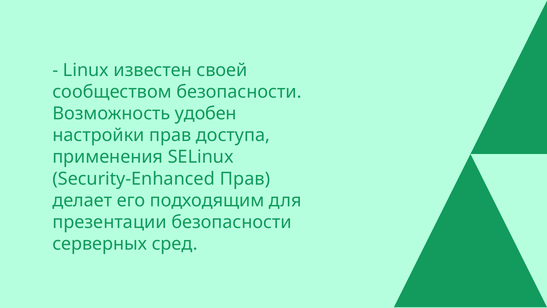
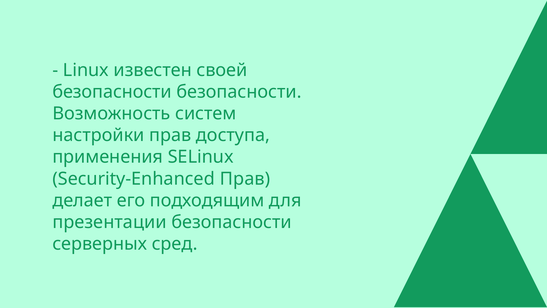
сообществом at (112, 92): сообществом -> безопасности
удобен: удобен -> систем
